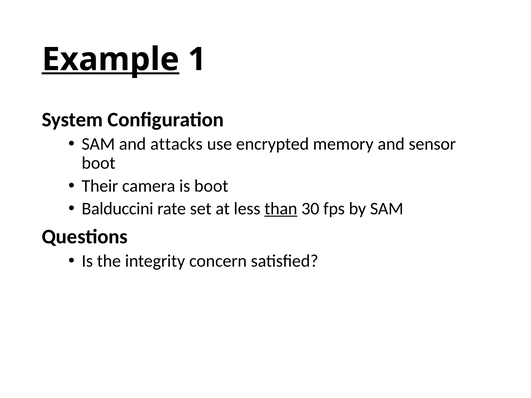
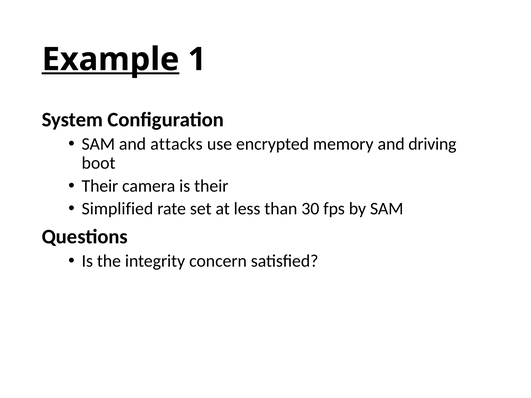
sensor: sensor -> driving
is boot: boot -> their
Balduccini: Balduccini -> Simplified
than underline: present -> none
